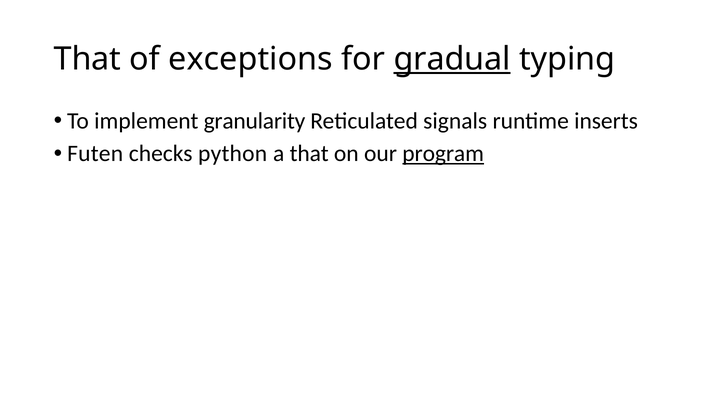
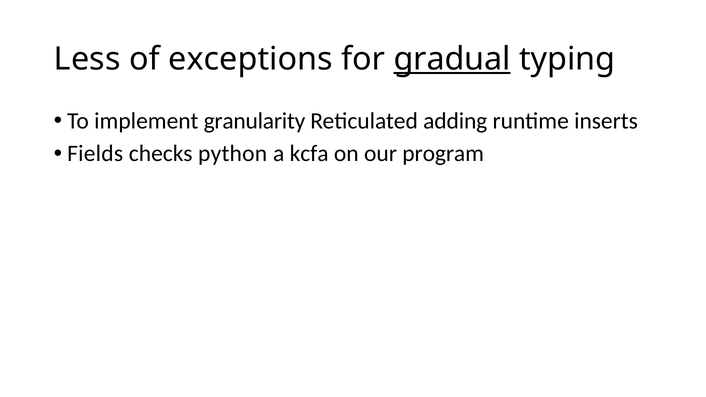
That at (87, 59): That -> Less
signals: signals -> adding
Futen: Futen -> Fields
a that: that -> kcfa
program underline: present -> none
